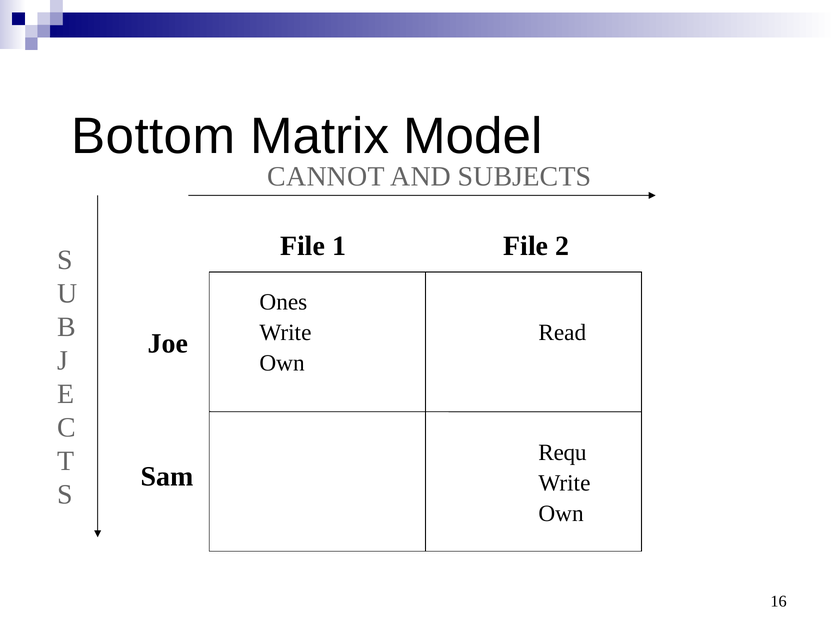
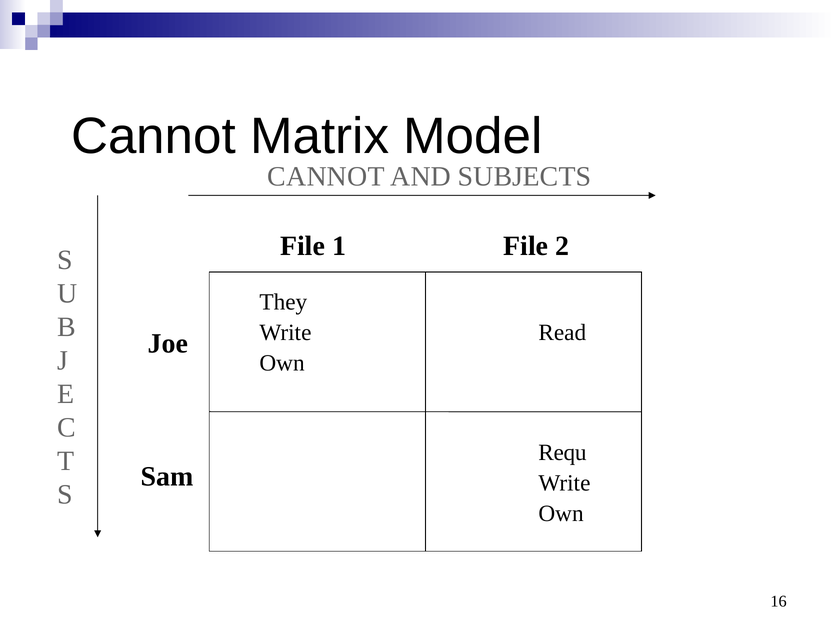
Bottom at (153, 136): Bottom -> Cannot
Ones: Ones -> They
